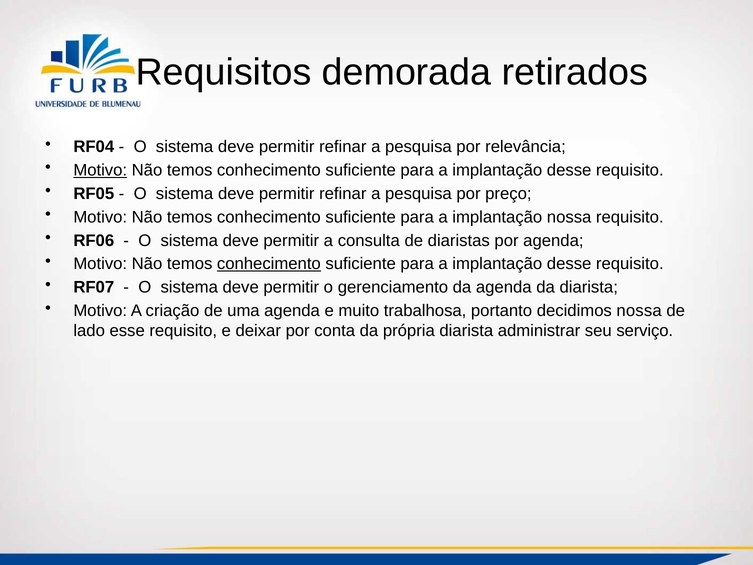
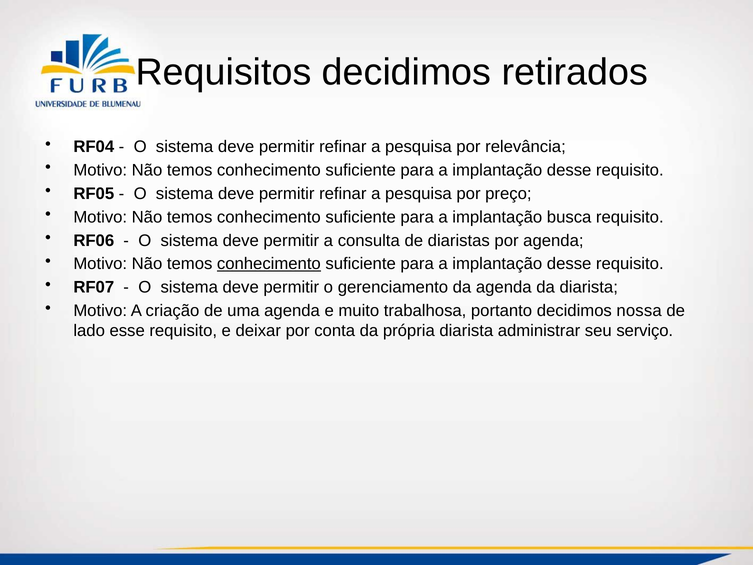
Requisitos demorada: demorada -> decidimos
Motivo at (100, 170) underline: present -> none
implantação nossa: nossa -> busca
